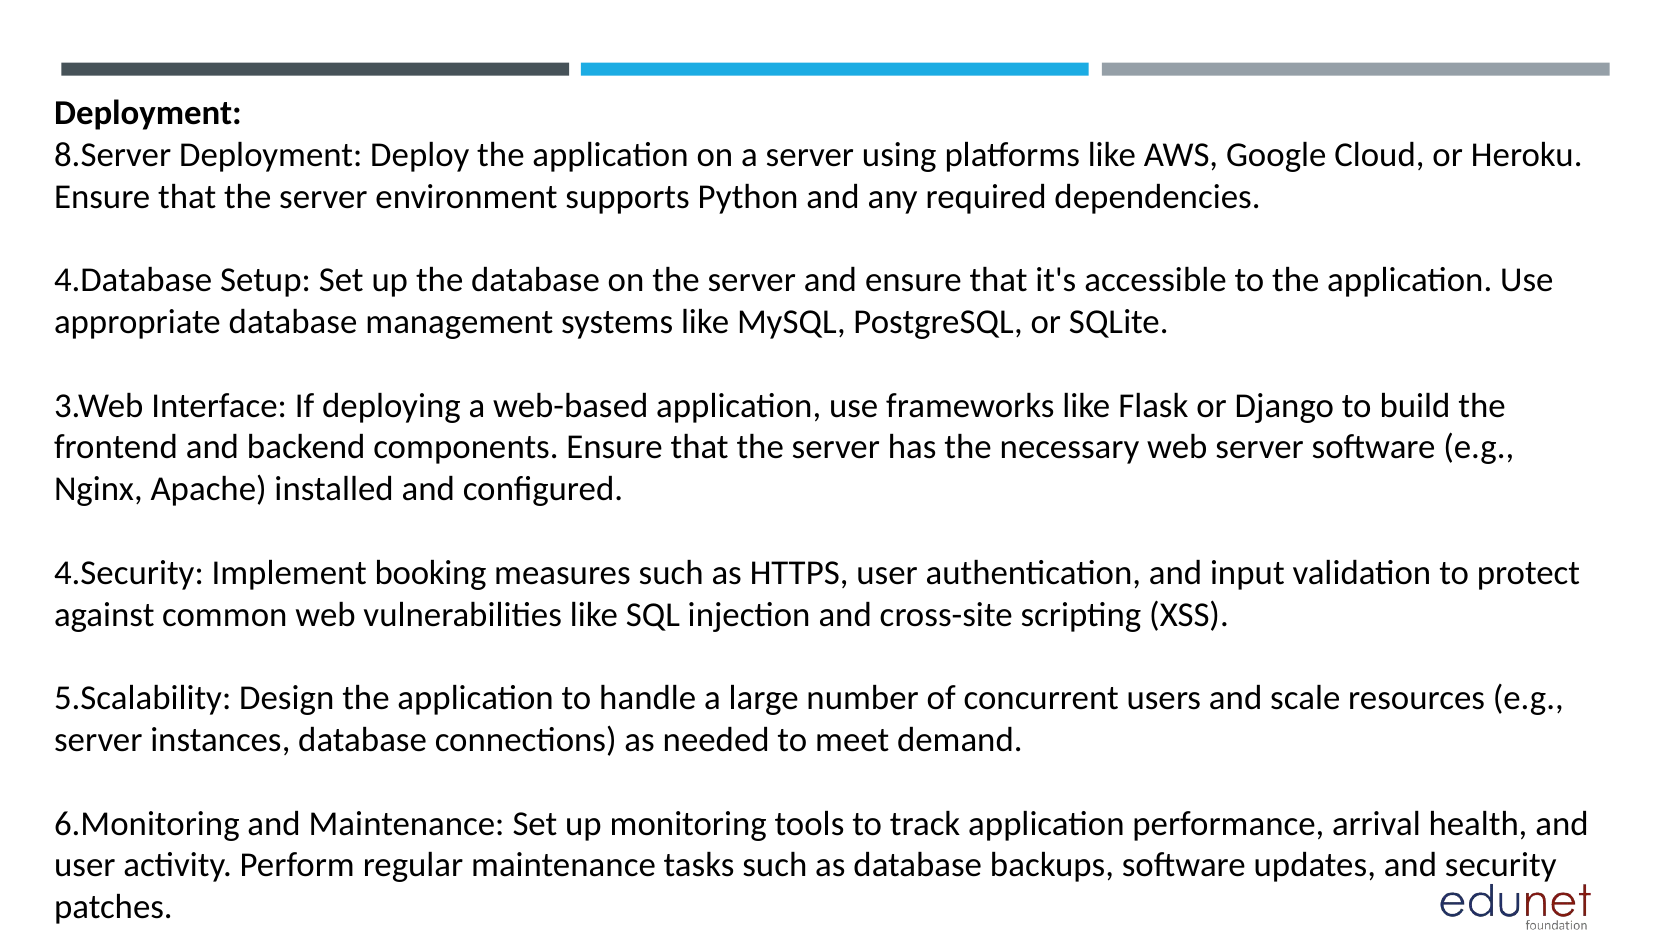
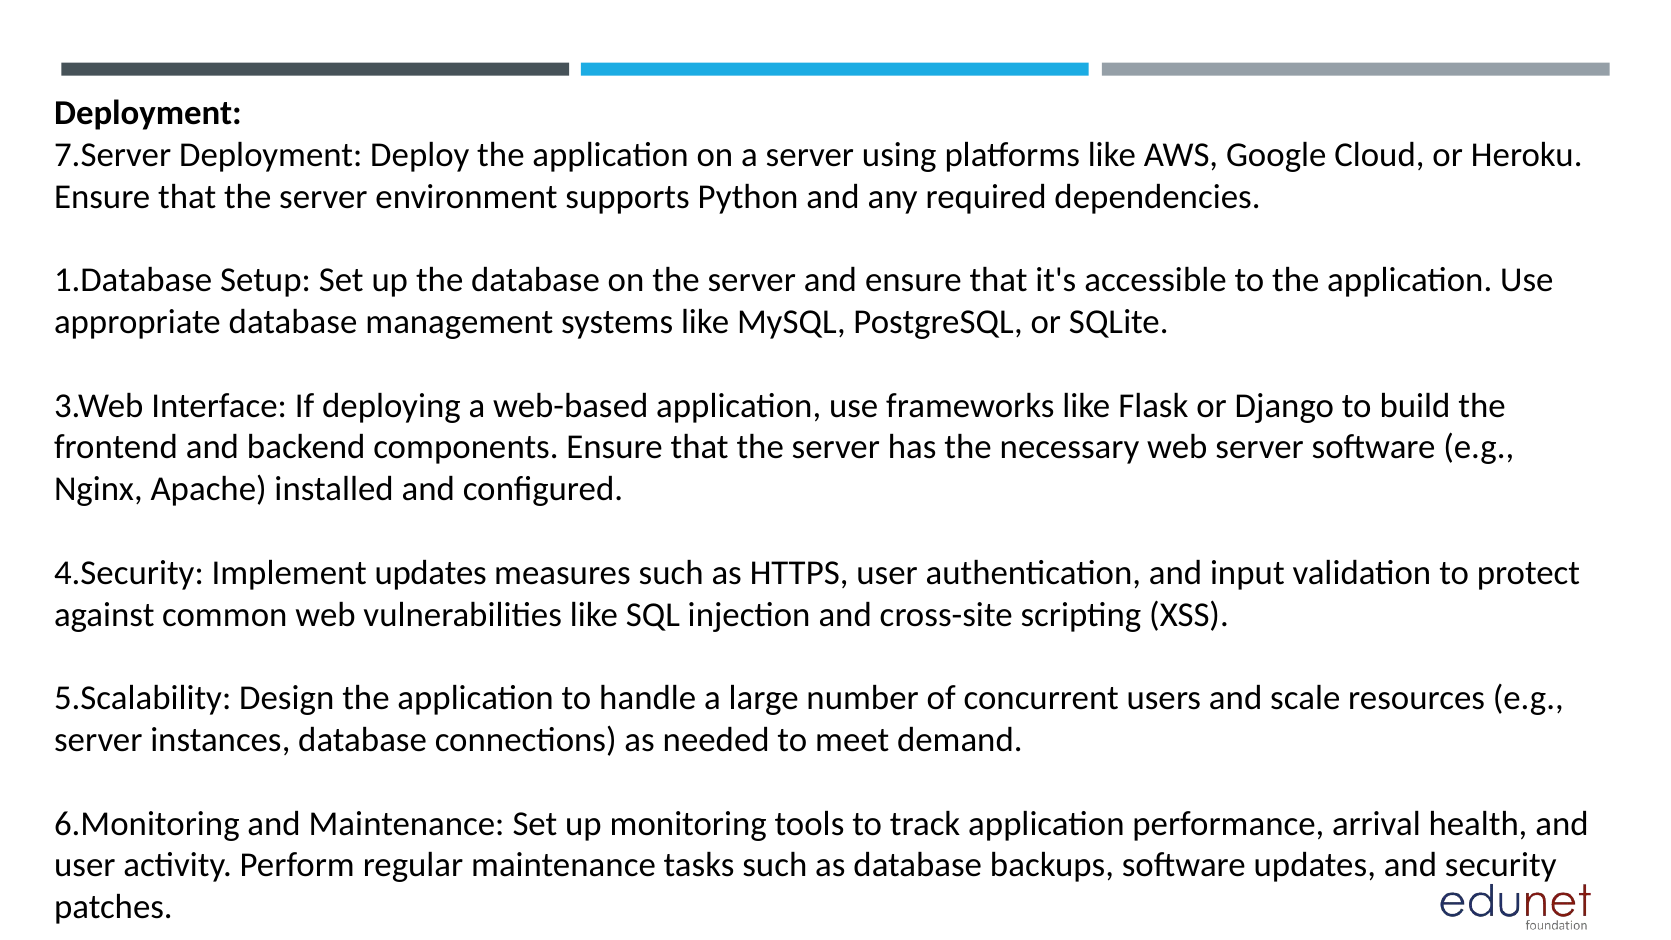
8.Server: 8.Server -> 7.Server
4.Database: 4.Database -> 1.Database
Implement booking: booking -> updates
